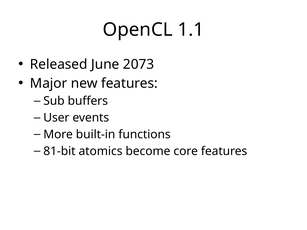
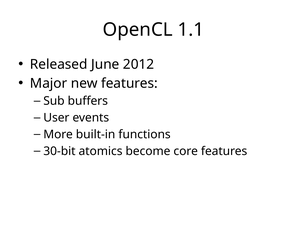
2073: 2073 -> 2012
81-bit: 81-bit -> 30-bit
